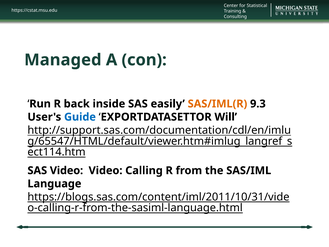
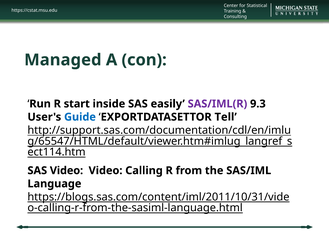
back: back -> start
SAS/IML(R colour: orange -> purple
Will: Will -> Tell
